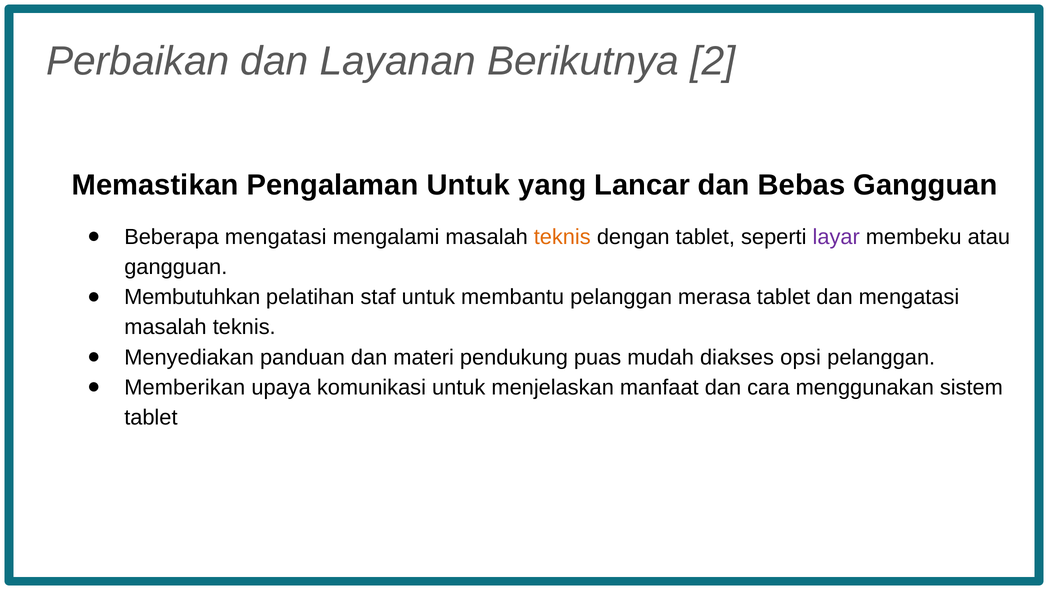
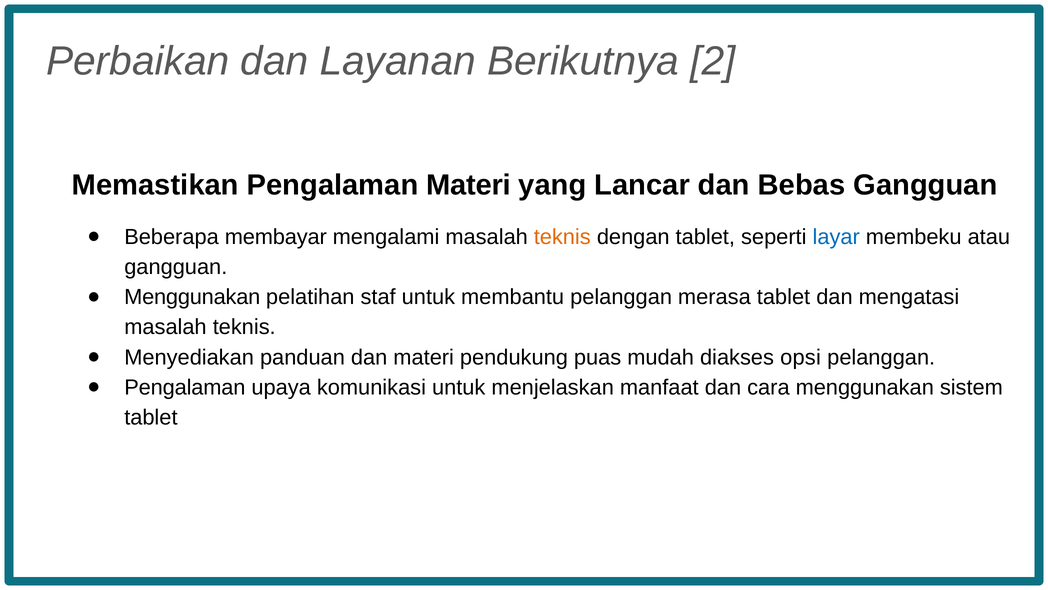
Pengalaman Untuk: Untuk -> Materi
Beberapa mengatasi: mengatasi -> membayar
layar colour: purple -> blue
Membutuhkan at (192, 297): Membutuhkan -> Menggunakan
Memberikan at (185, 387): Memberikan -> Pengalaman
